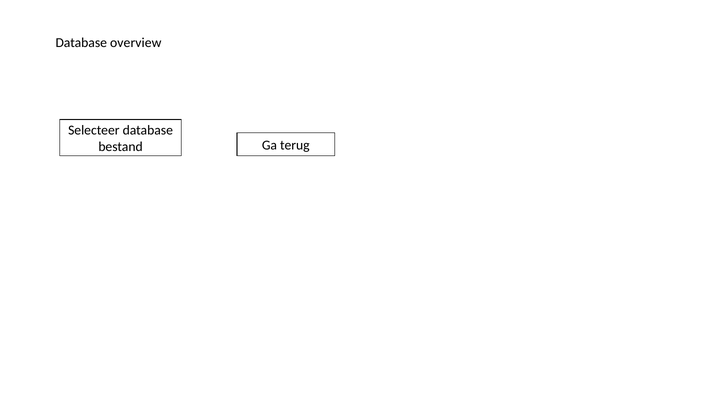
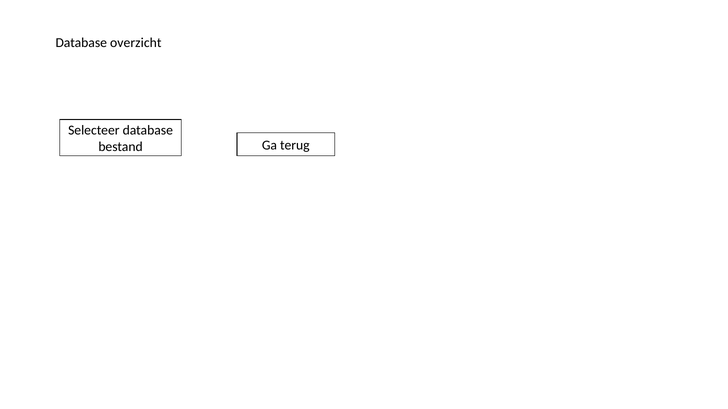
overview: overview -> overzicht
